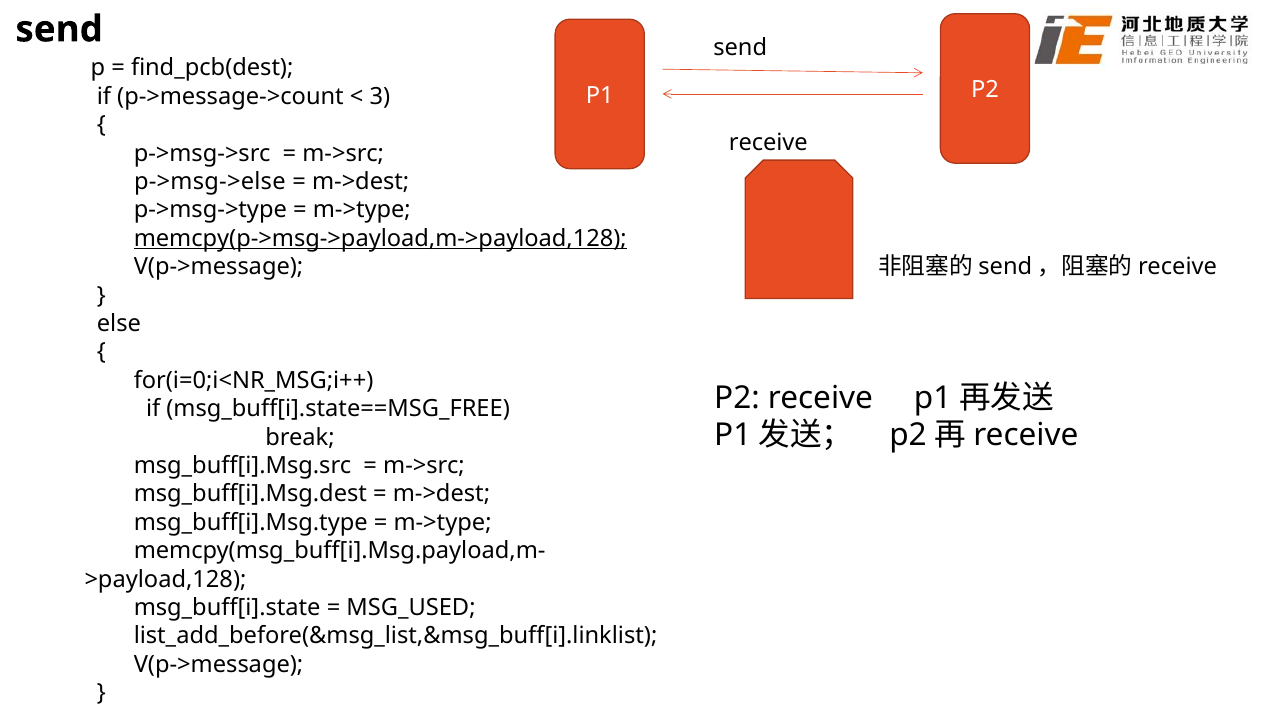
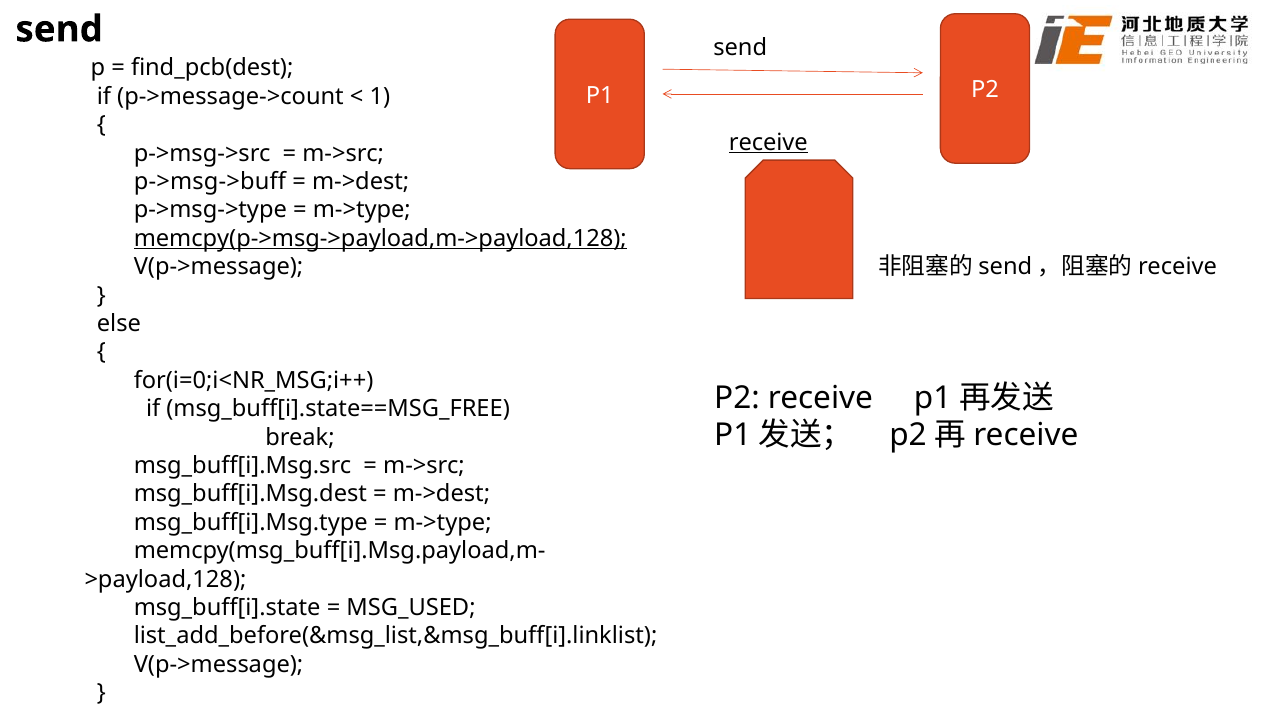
3: 3 -> 1
receive at (768, 142) underline: none -> present
p->msg->else: p->msg->else -> p->msg->buff
